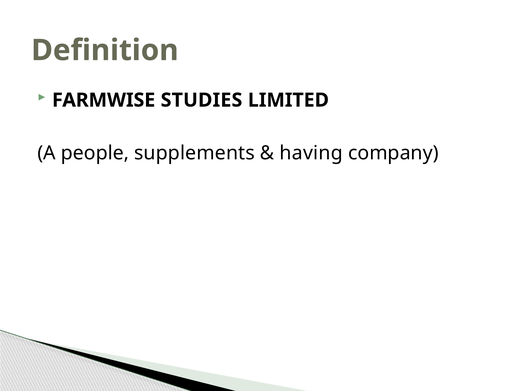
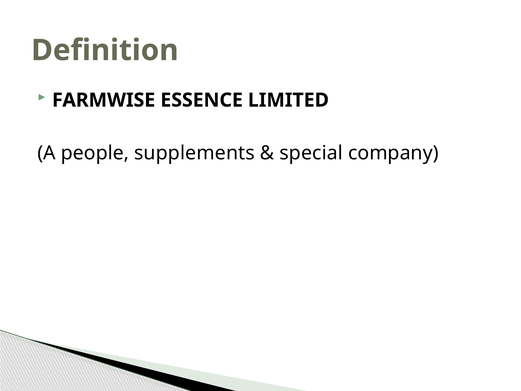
STUDIES: STUDIES -> ESSENCE
having: having -> special
